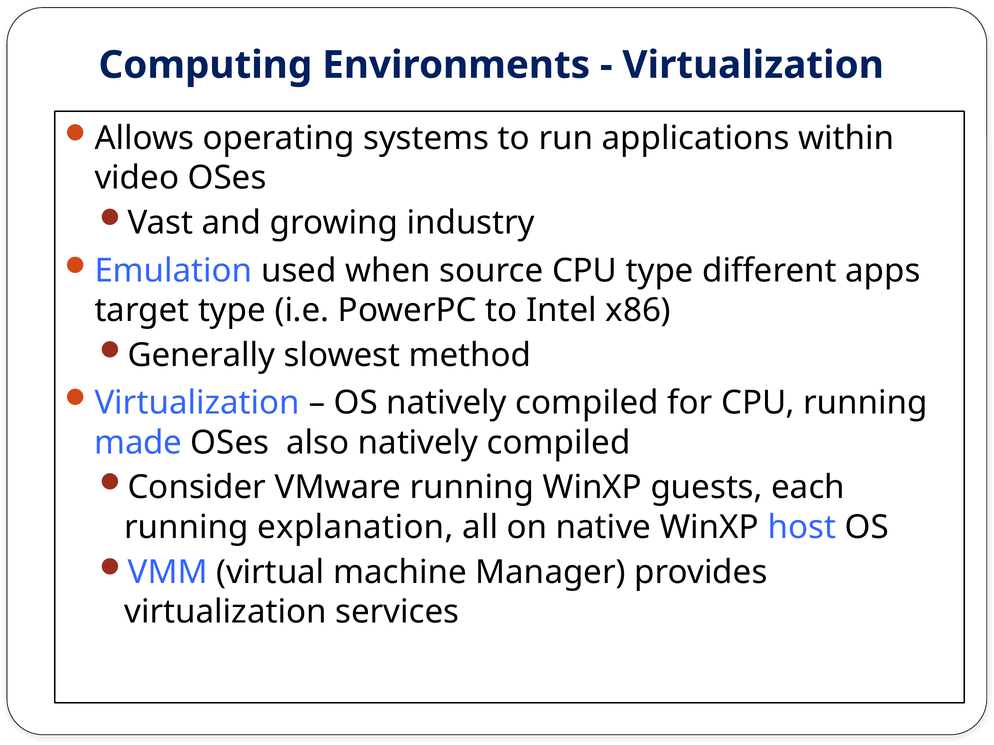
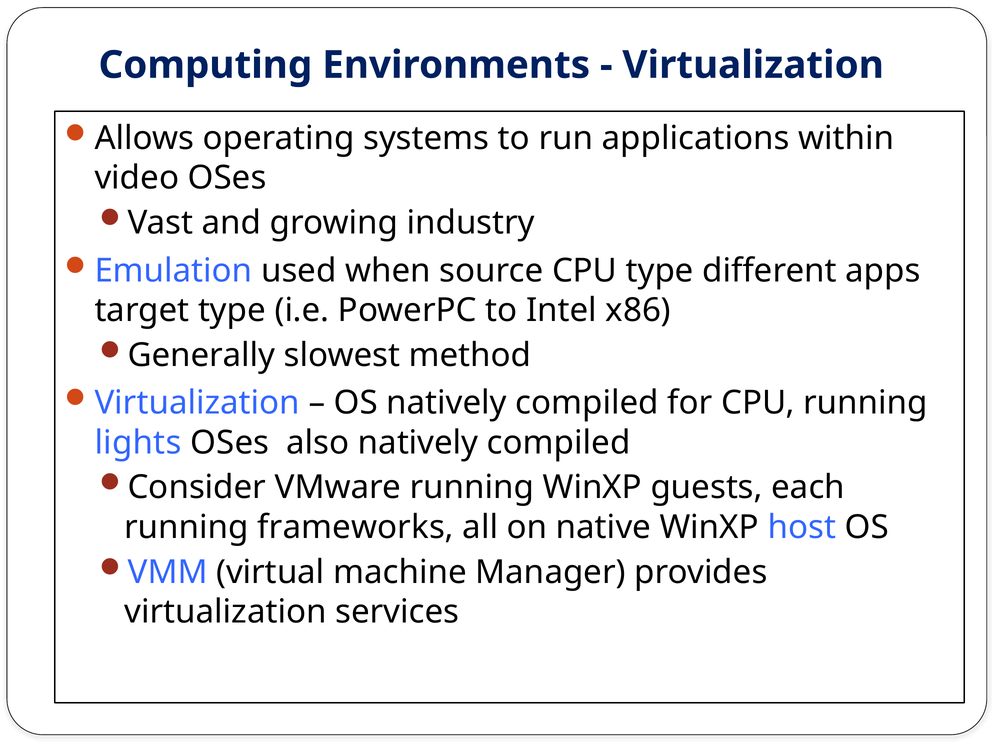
made: made -> lights
explanation: explanation -> frameworks
